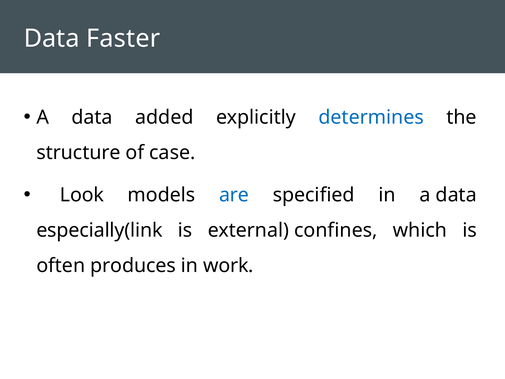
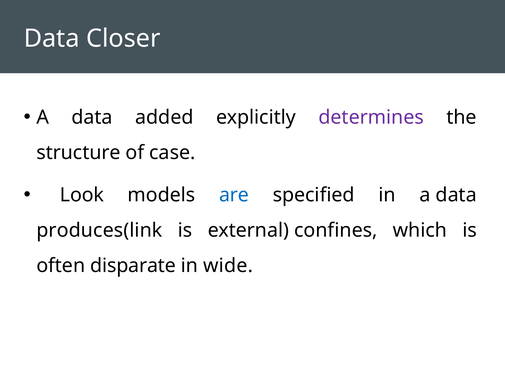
Faster: Faster -> Closer
determines colour: blue -> purple
especially(link: especially(link -> produces(link
produces: produces -> disparate
work: work -> wide
